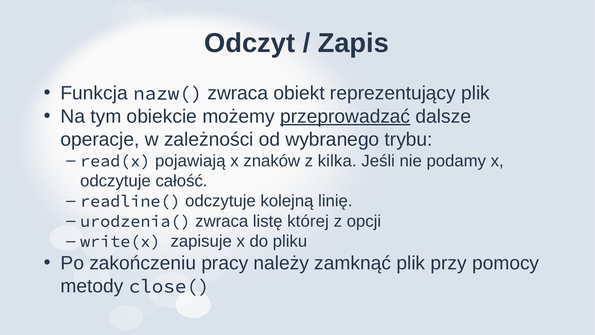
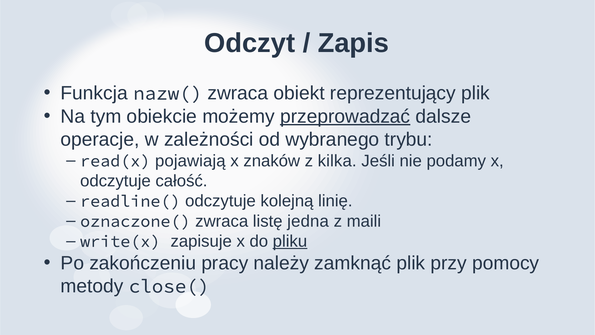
urodzenia(: urodzenia( -> oznaczone(
której: której -> jedna
opcji: opcji -> maili
pliku underline: none -> present
